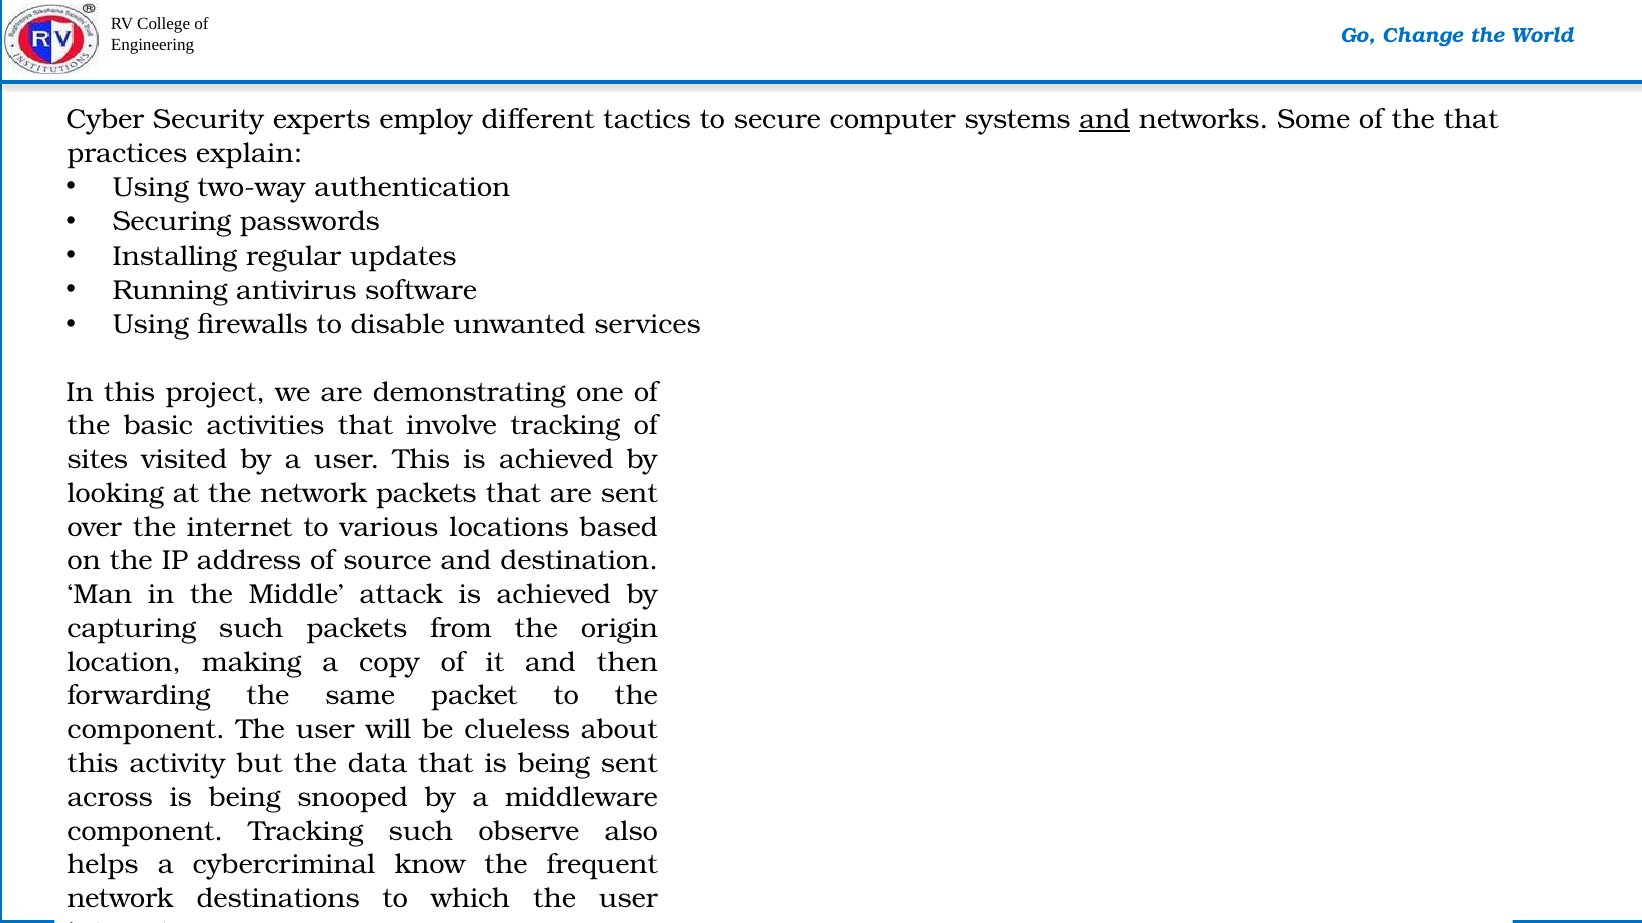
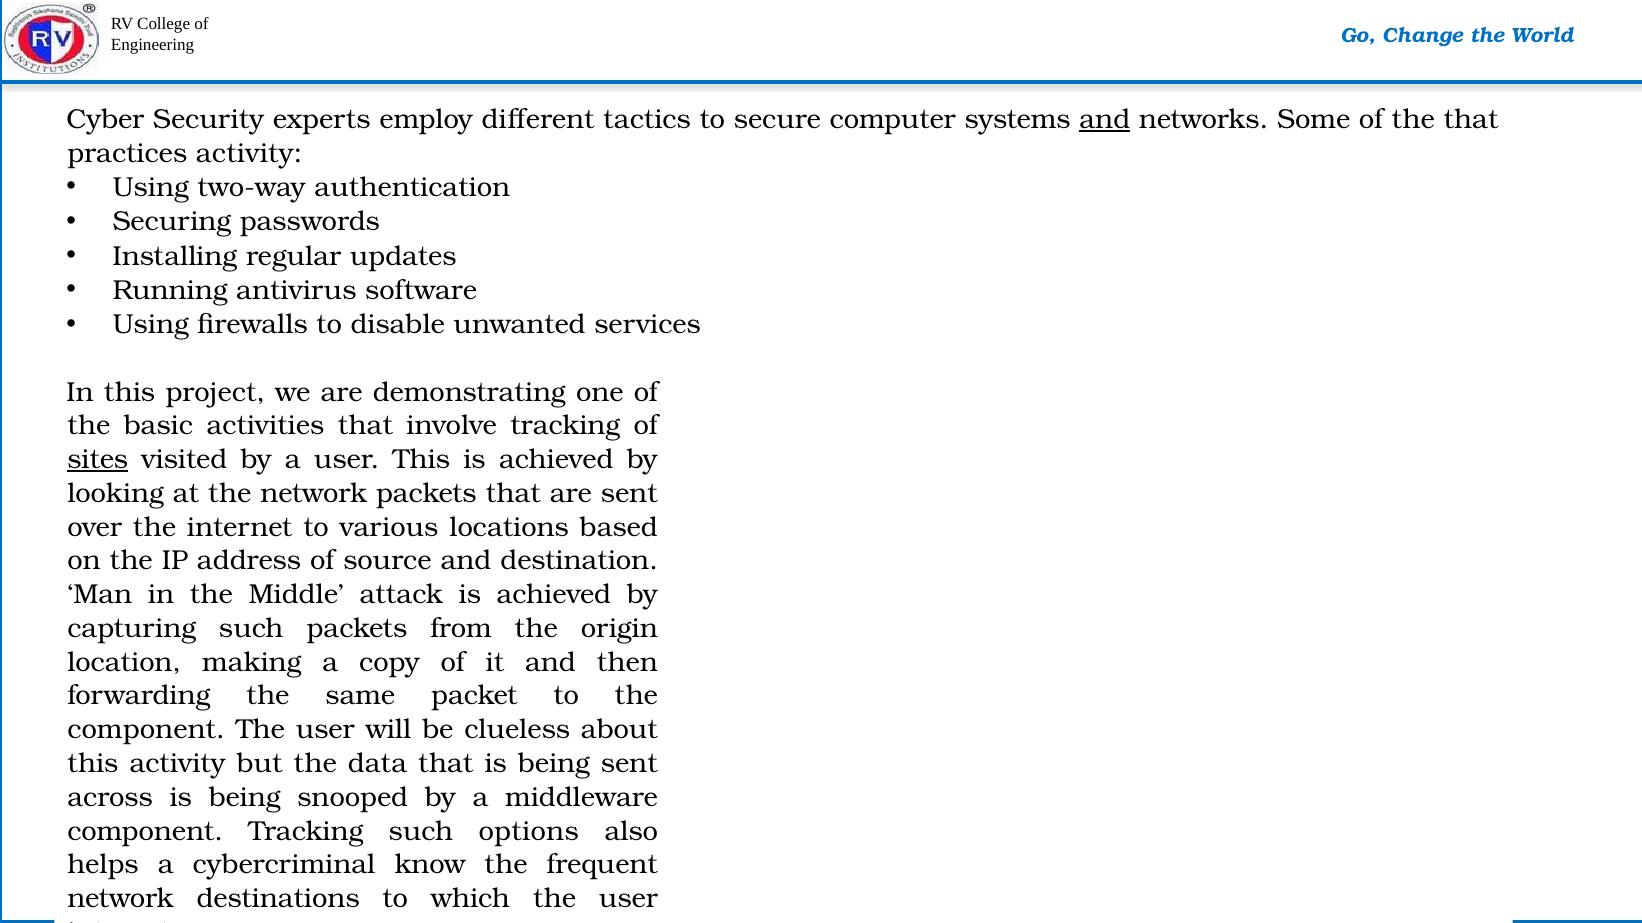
practices explain: explain -> activity
sites underline: none -> present
observe: observe -> options
